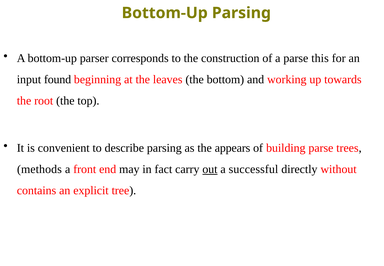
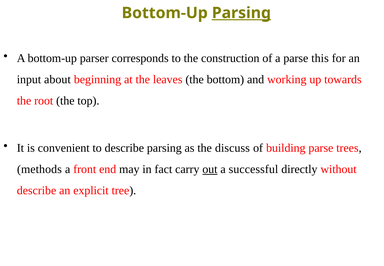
Parsing at (241, 13) underline: none -> present
found: found -> about
appears: appears -> discuss
contains at (37, 190): contains -> describe
